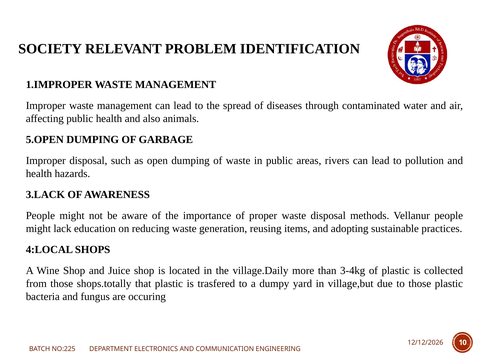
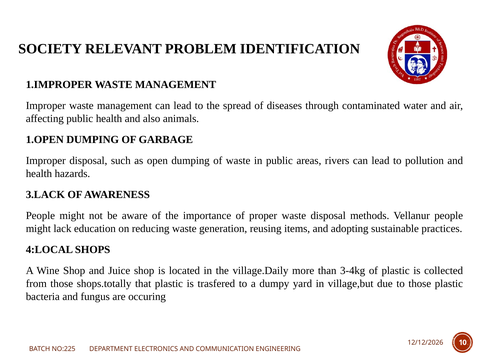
5.OPEN: 5.OPEN -> 1.OPEN
